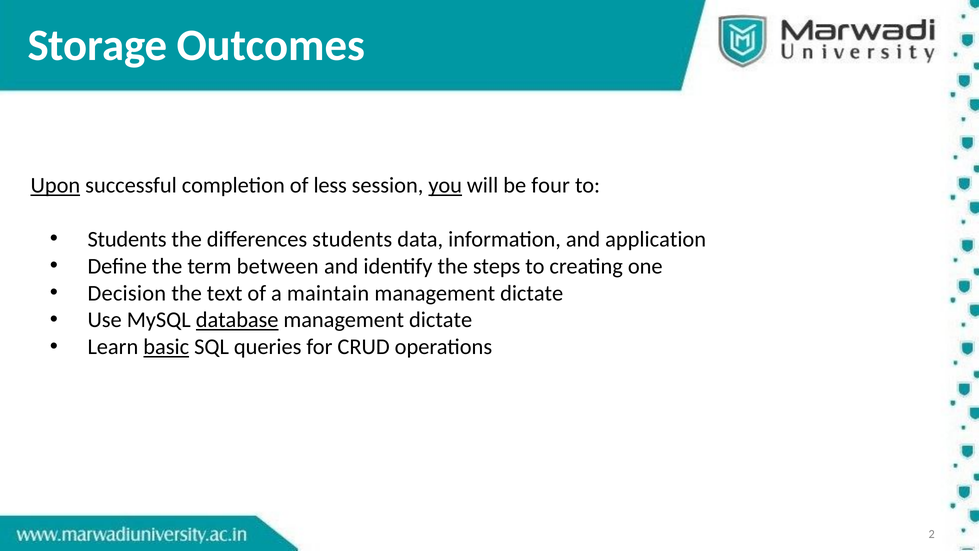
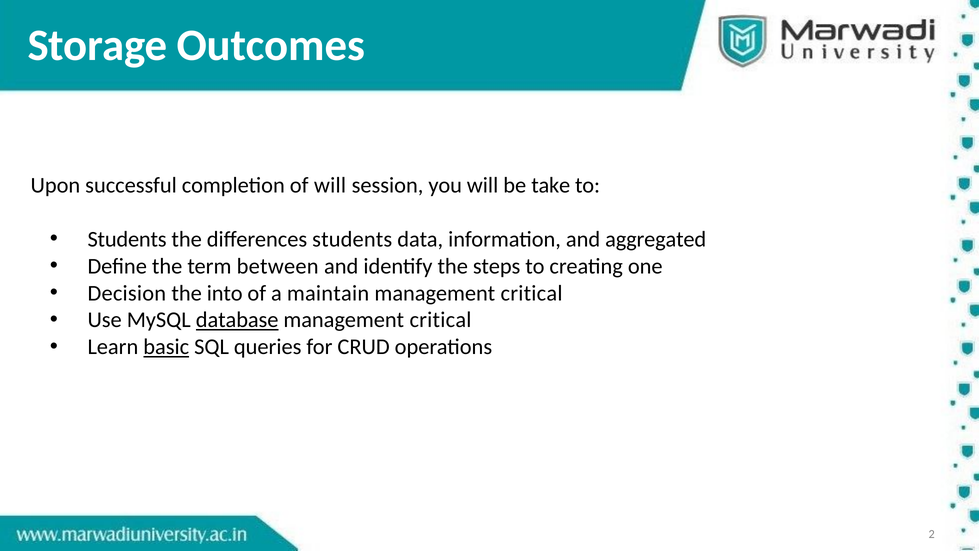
Upon underline: present -> none
of less: less -> will
you underline: present -> none
four: four -> take
application: application -> aggregated
text: text -> into
dictate at (532, 293): dictate -> critical
dictate at (441, 320): dictate -> critical
